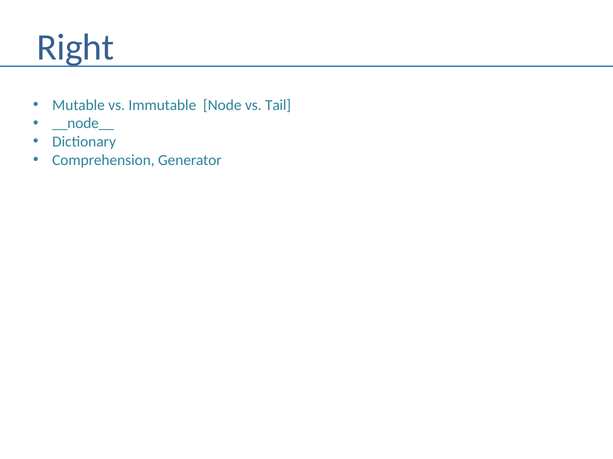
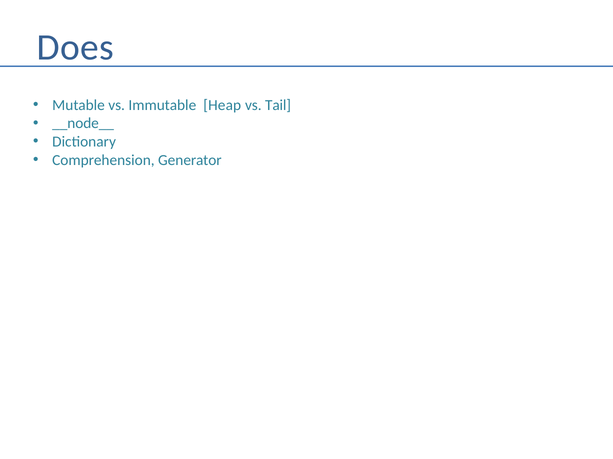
Right: Right -> Does
Node: Node -> Heap
